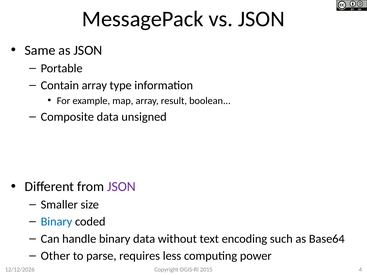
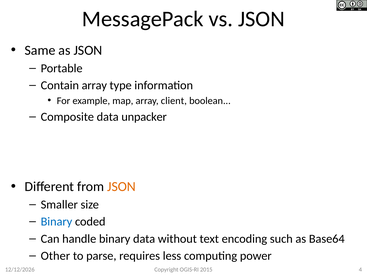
result: result -> client
unsigned: unsigned -> unpacker
JSON at (122, 187) colour: purple -> orange
